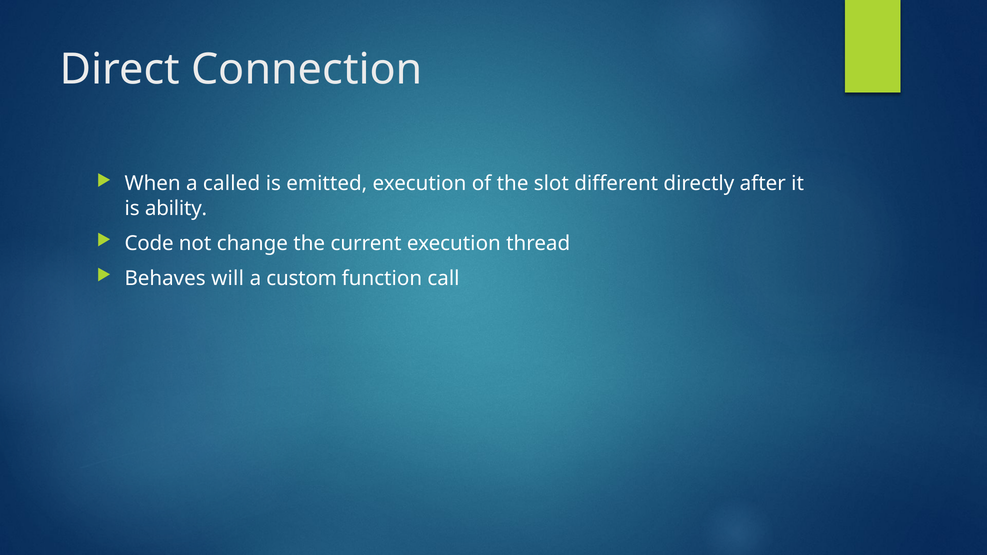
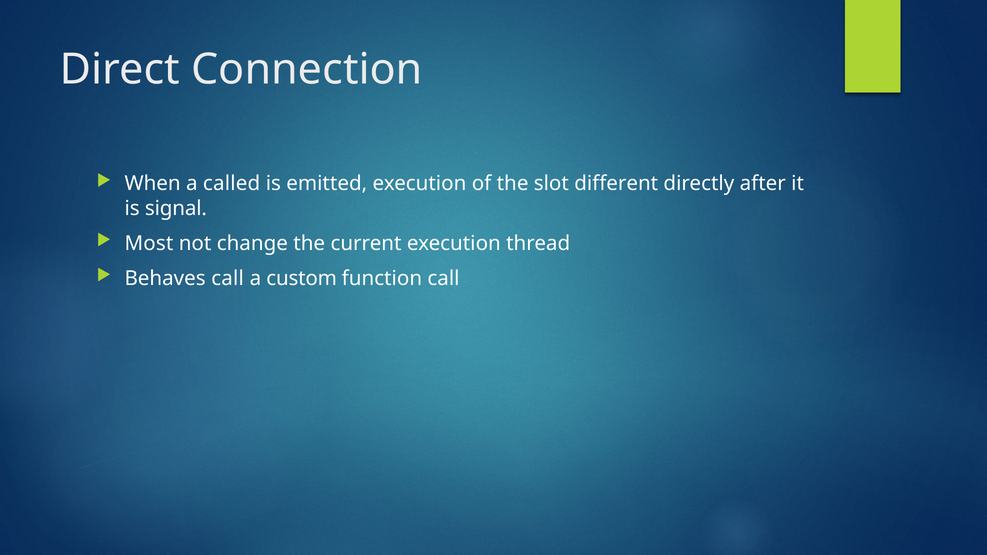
ability: ability -> signal
Code: Code -> Most
Behaves will: will -> call
